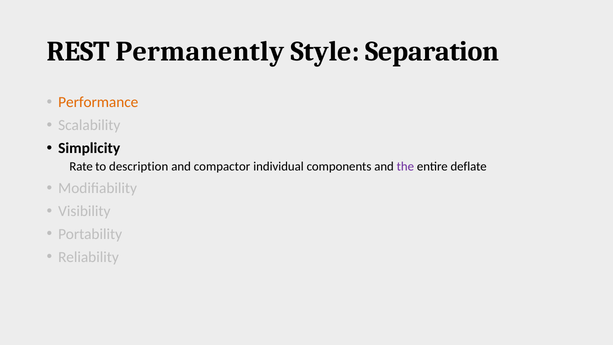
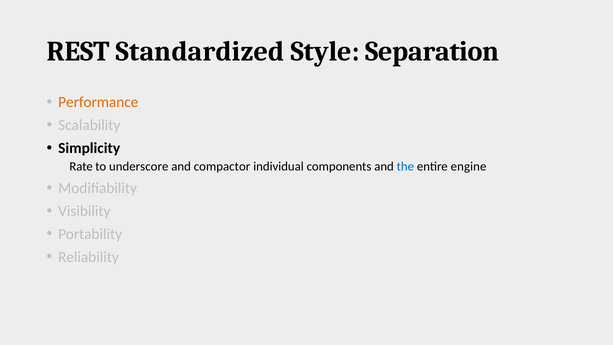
Permanently: Permanently -> Standardized
description: description -> underscore
the colour: purple -> blue
deflate: deflate -> engine
